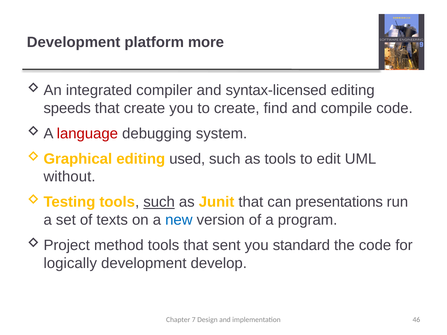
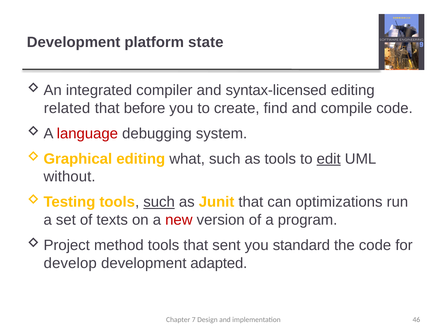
more: more -> state
speeds: speeds -> related
that create: create -> before
used: used -> what
edit underline: none -> present
presentations: presentations -> optimizations
new colour: blue -> red
logically: logically -> develop
develop: develop -> adapted
